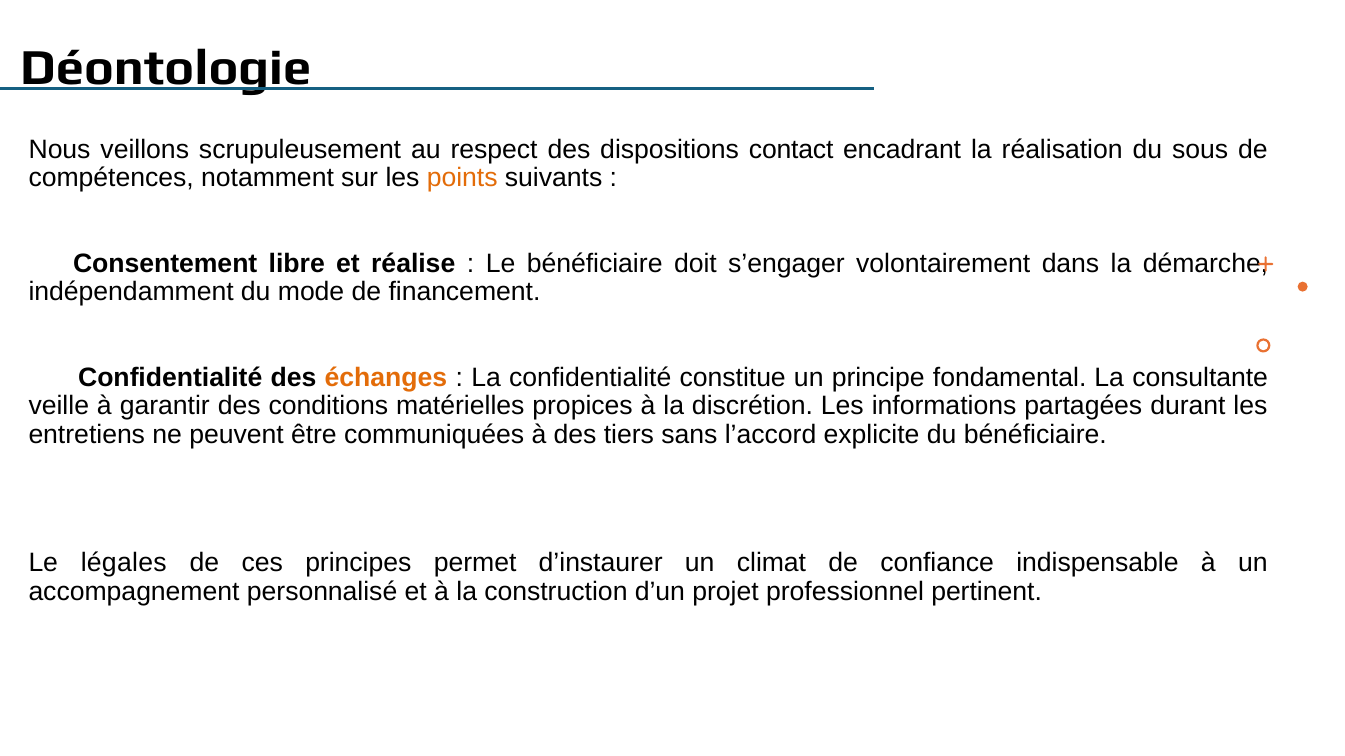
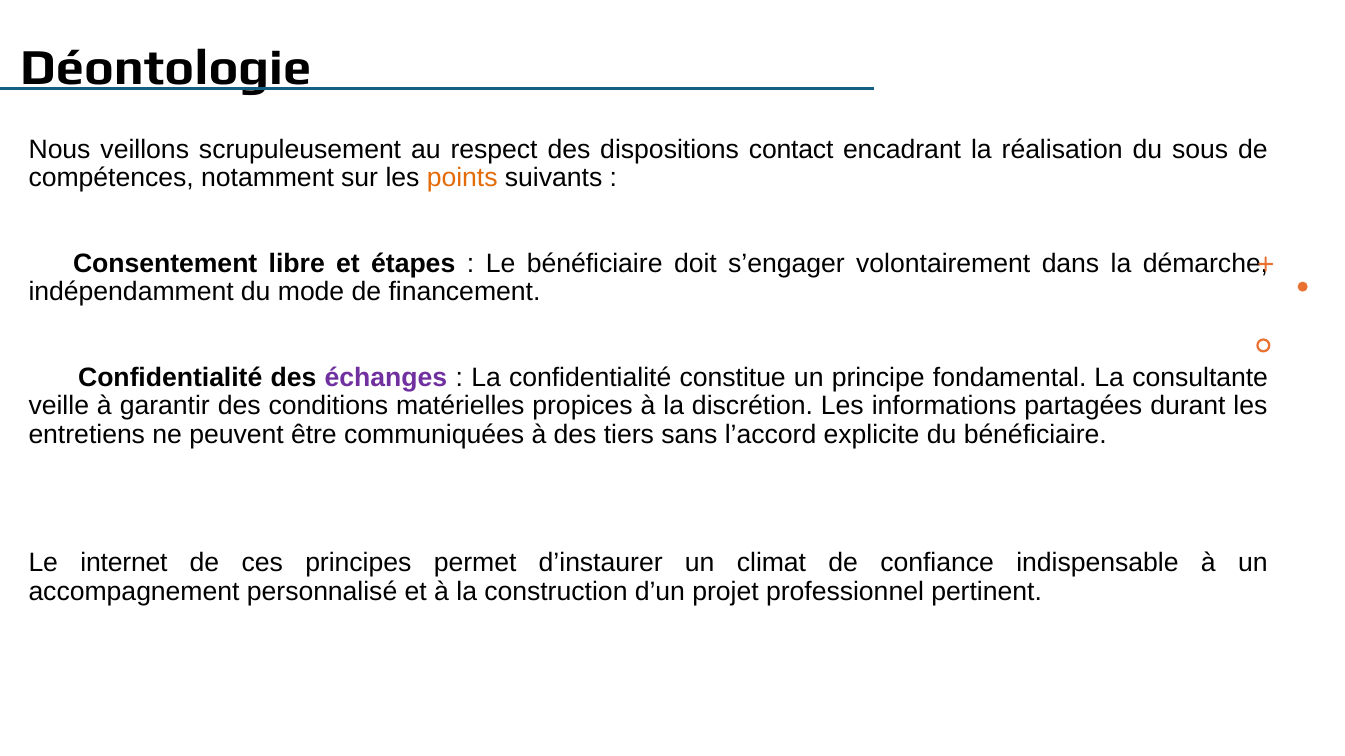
réalise: réalise -> étapes
échanges colour: orange -> purple
légales: légales -> internet
